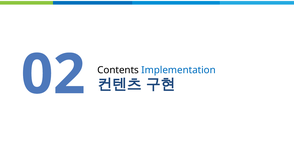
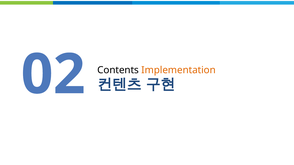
Implementation colour: blue -> orange
